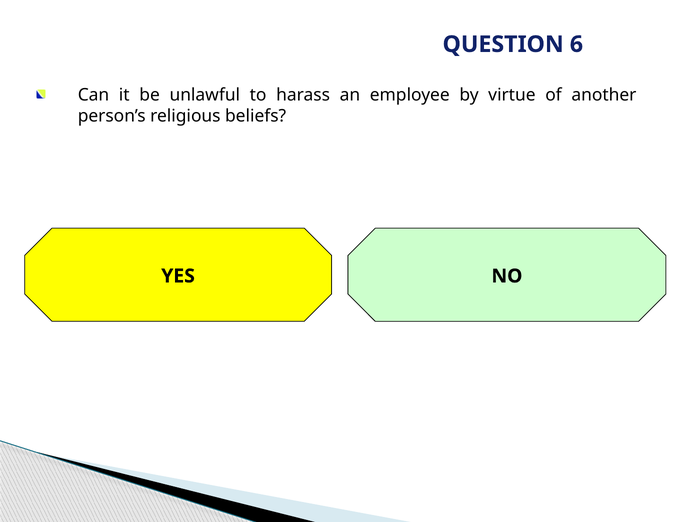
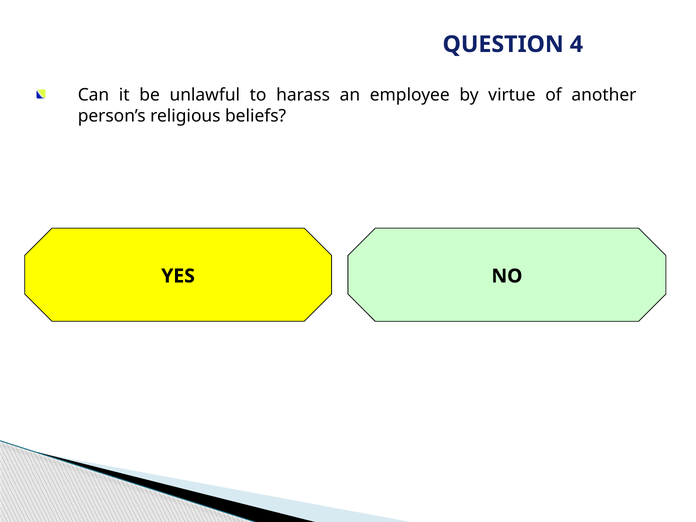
6: 6 -> 4
